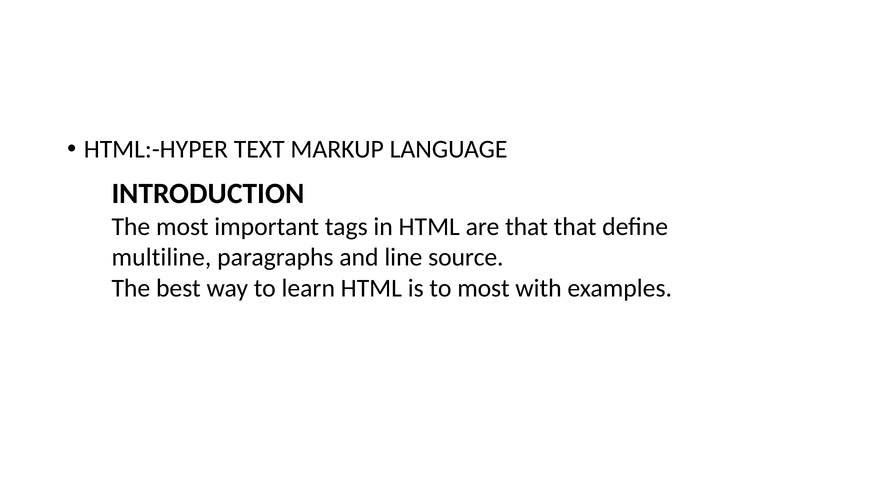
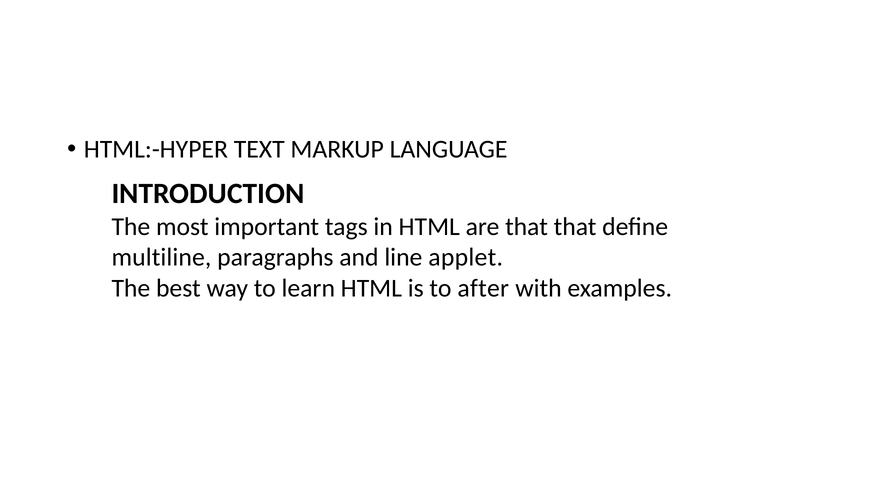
source: source -> applet
to most: most -> after
